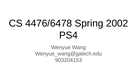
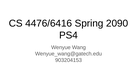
4476/6478: 4476/6478 -> 4476/6416
2002: 2002 -> 2090
